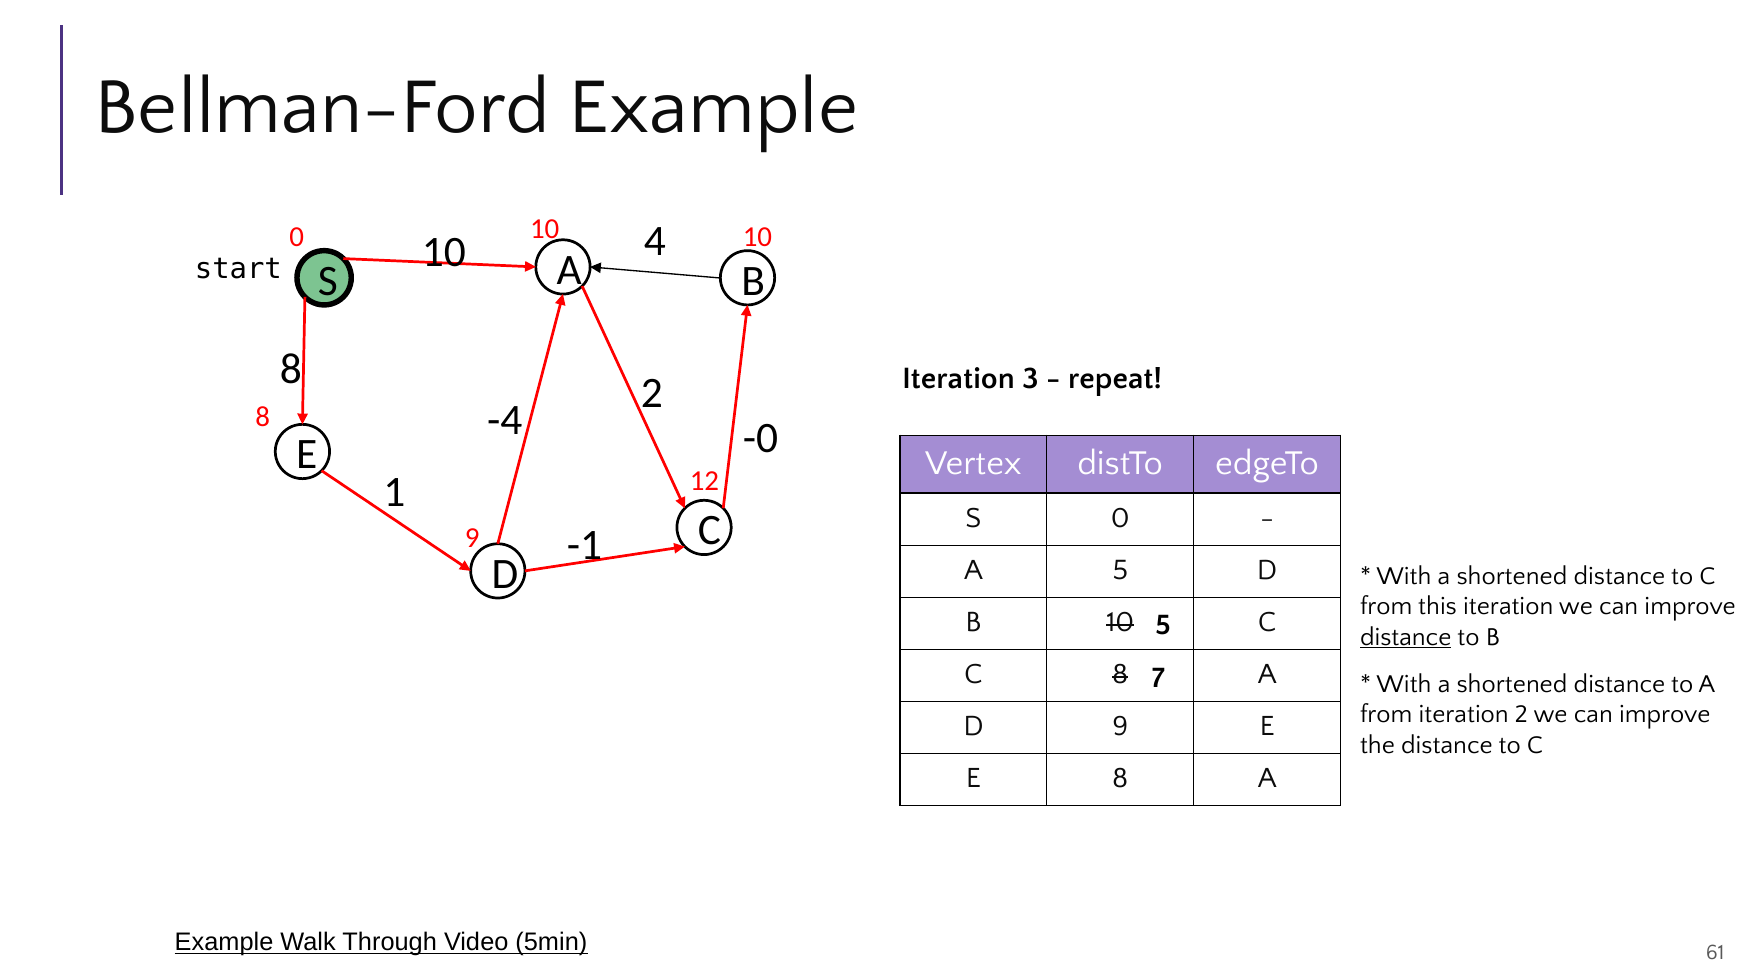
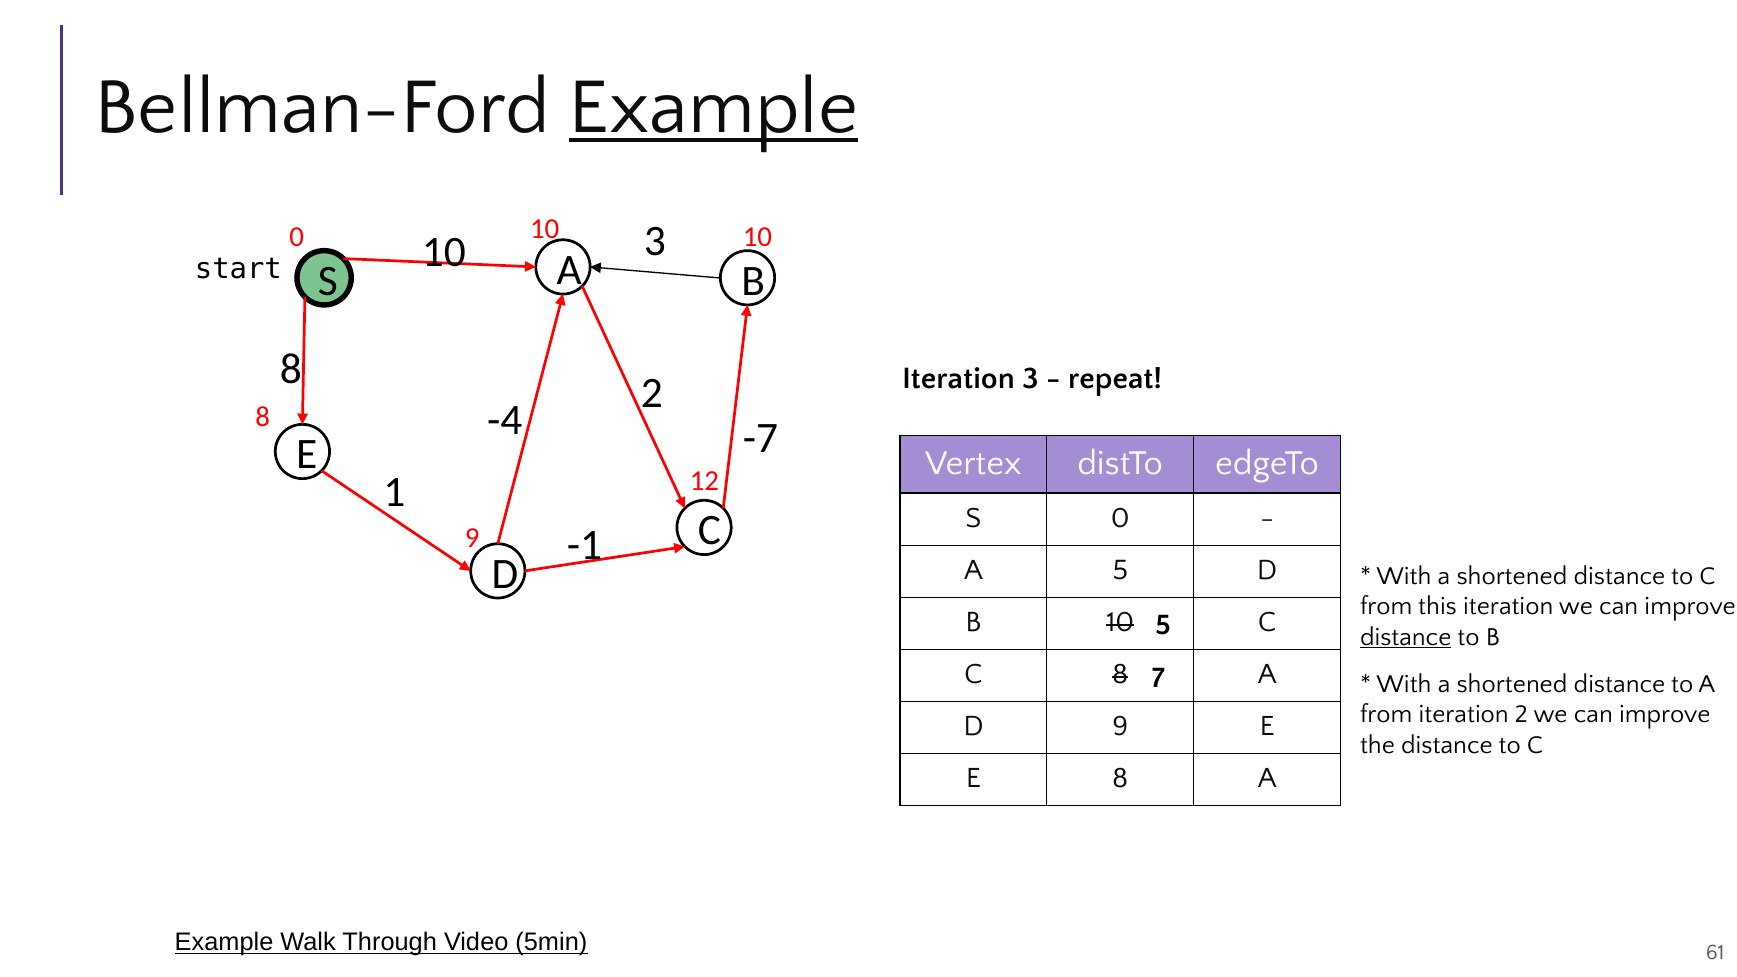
Example at (714, 106) underline: none -> present
10 4: 4 -> 3
-0: -0 -> -7
